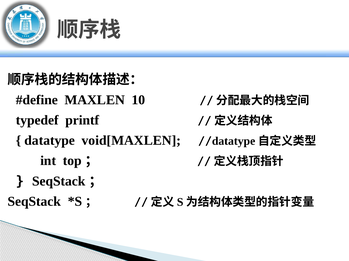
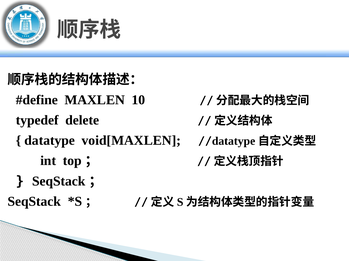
printf: printf -> delete
